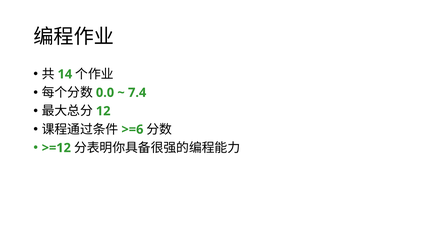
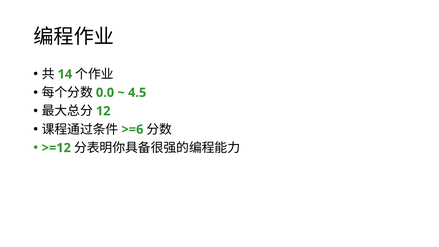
7.4: 7.4 -> 4.5
